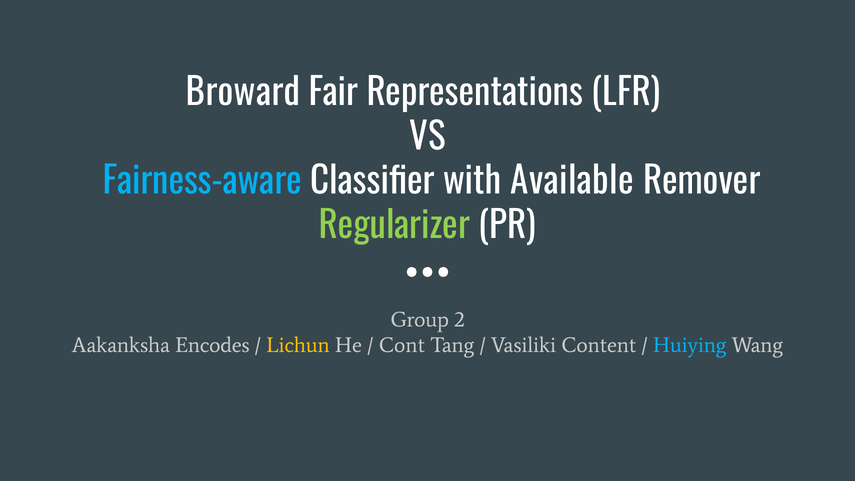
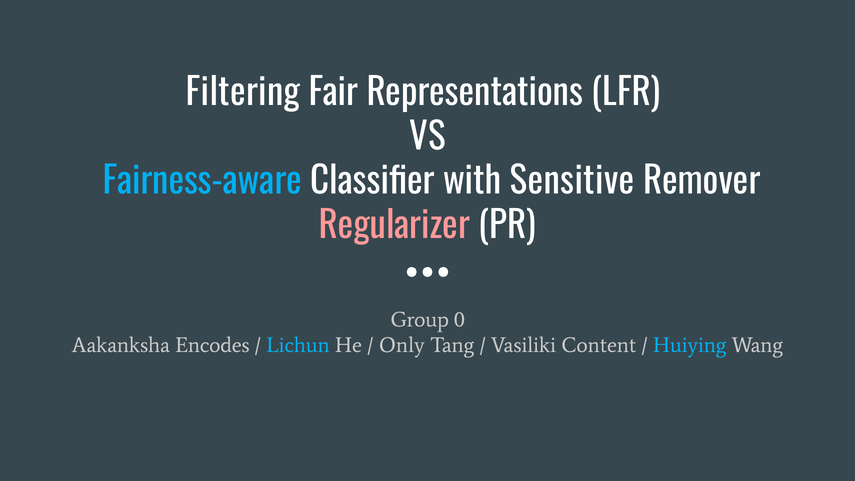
Broward: Broward -> Filtering
Available: Available -> Sensitive
Regularizer colour: light green -> pink
2: 2 -> 0
Lichun colour: yellow -> light blue
Cont: Cont -> Only
